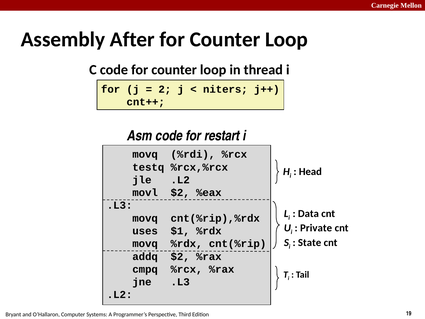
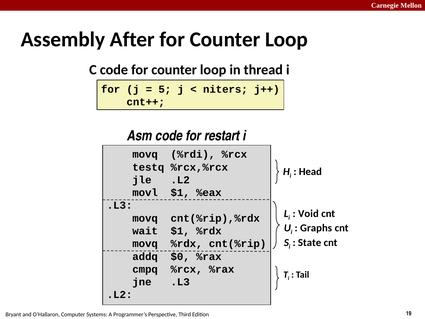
2: 2 -> 5
movl $2: $2 -> $1
Data: Data -> Void
Private: Private -> Graphs
uses: uses -> wait
addq $2: $2 -> $0
